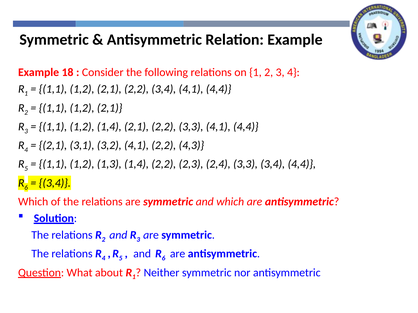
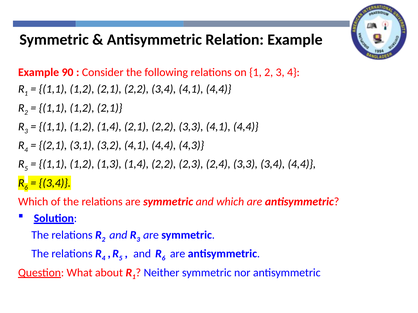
18: 18 -> 90
3,2 4,1 2,2: 2,2 -> 4,4
